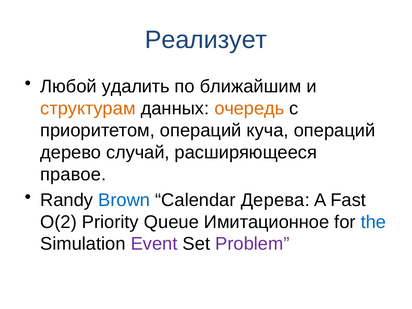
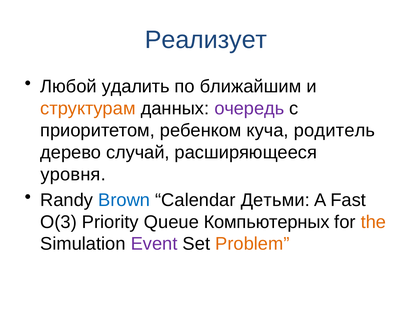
очередь colour: orange -> purple
приоритетом операций: операций -> ребенком
куча операций: операций -> родитель
правое: правое -> уровня
Дерева: Дерева -> Детьми
O(2: O(2 -> O(3
Имитационное: Имитационное -> Компьютерных
the colour: blue -> orange
Problem colour: purple -> orange
